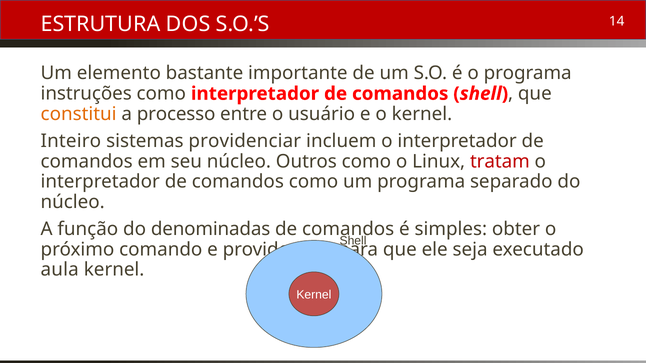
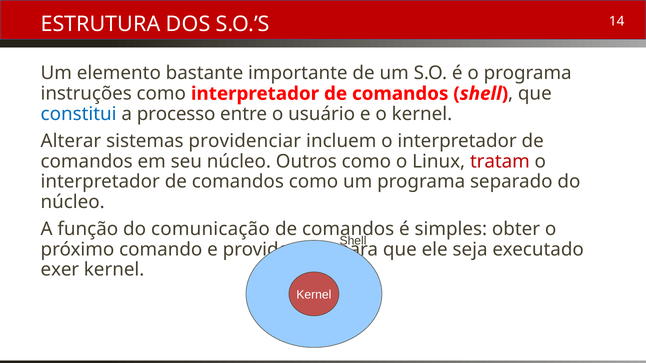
constitui colour: orange -> blue
Inteiro: Inteiro -> Alterar
denominadas: denominadas -> comunicação
aula: aula -> exer
